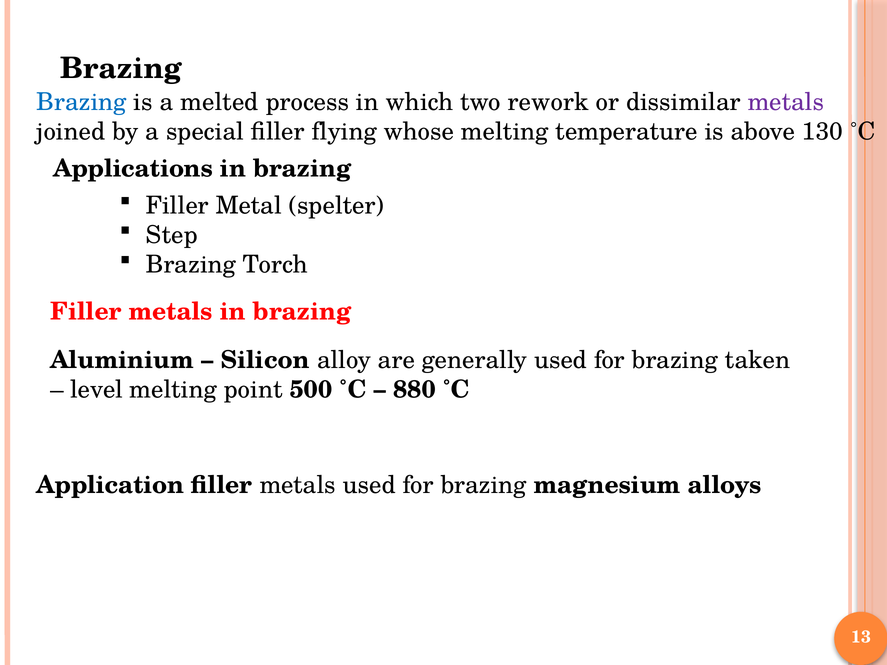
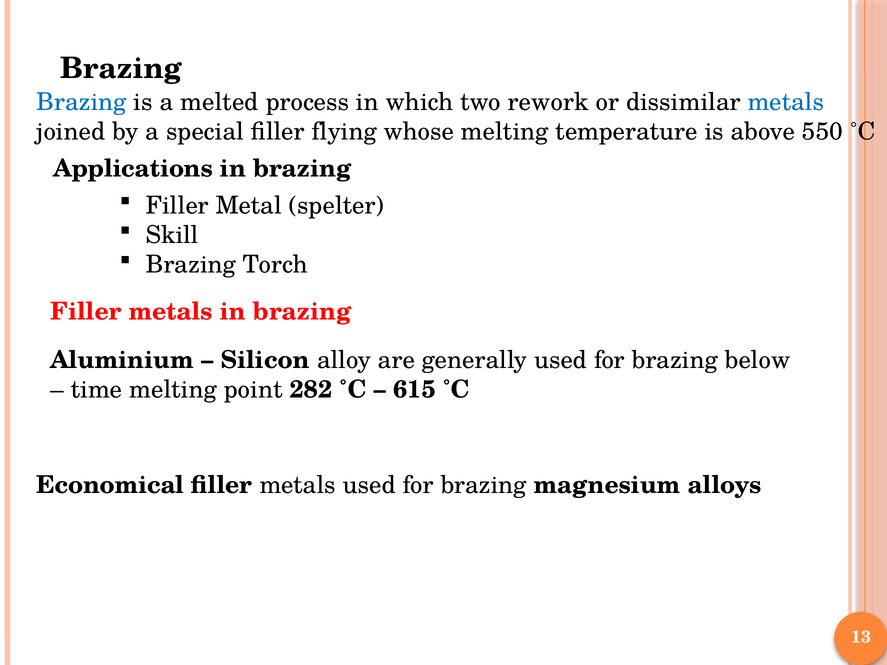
metals at (786, 102) colour: purple -> blue
130: 130 -> 550
Step: Step -> Skill
taken: taken -> below
level: level -> time
500: 500 -> 282
880: 880 -> 615
Application: Application -> Economical
